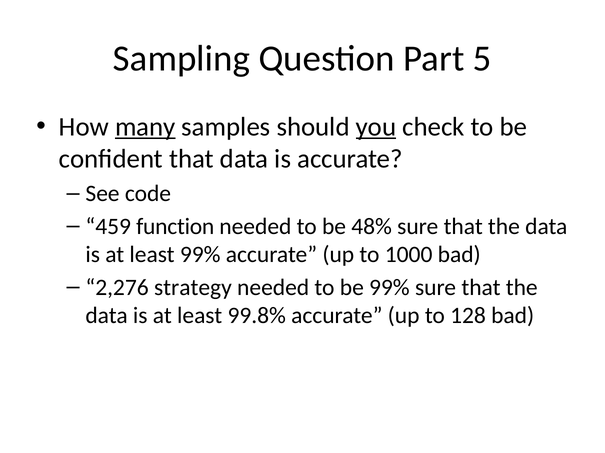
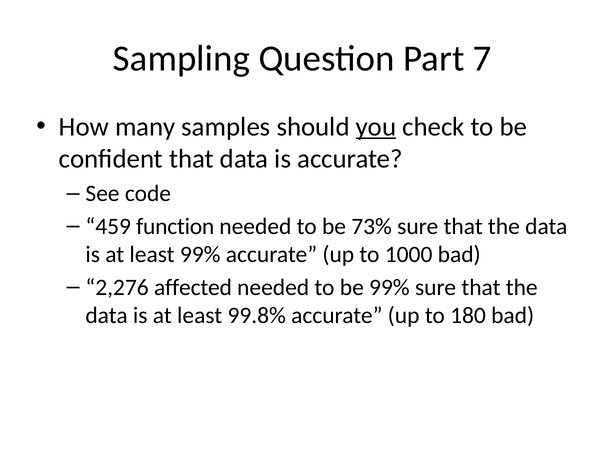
5: 5 -> 7
many underline: present -> none
48%: 48% -> 73%
strategy: strategy -> affected
128: 128 -> 180
